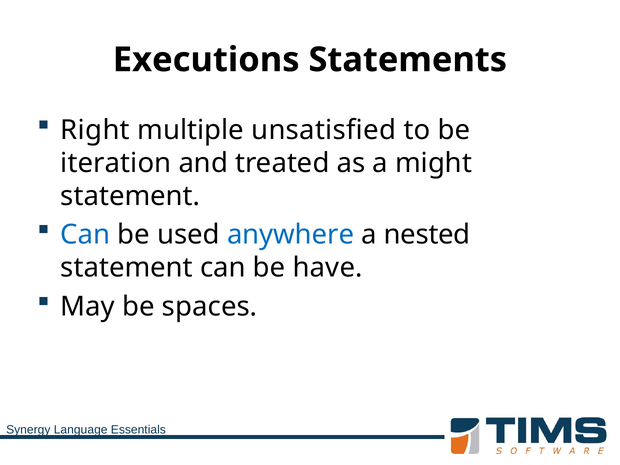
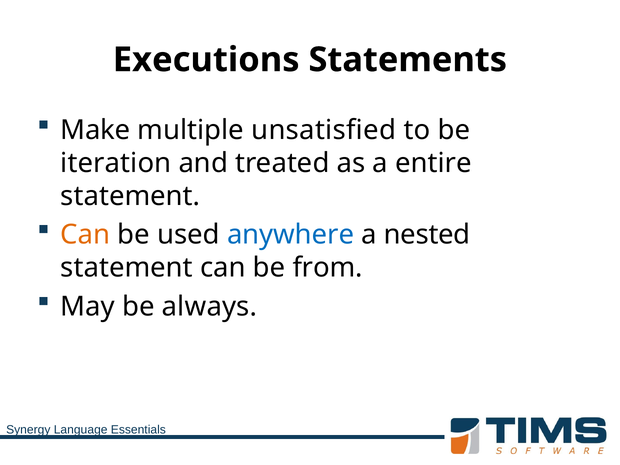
Right: Right -> Make
might: might -> entire
Can at (85, 235) colour: blue -> orange
have: have -> from
spaces: spaces -> always
